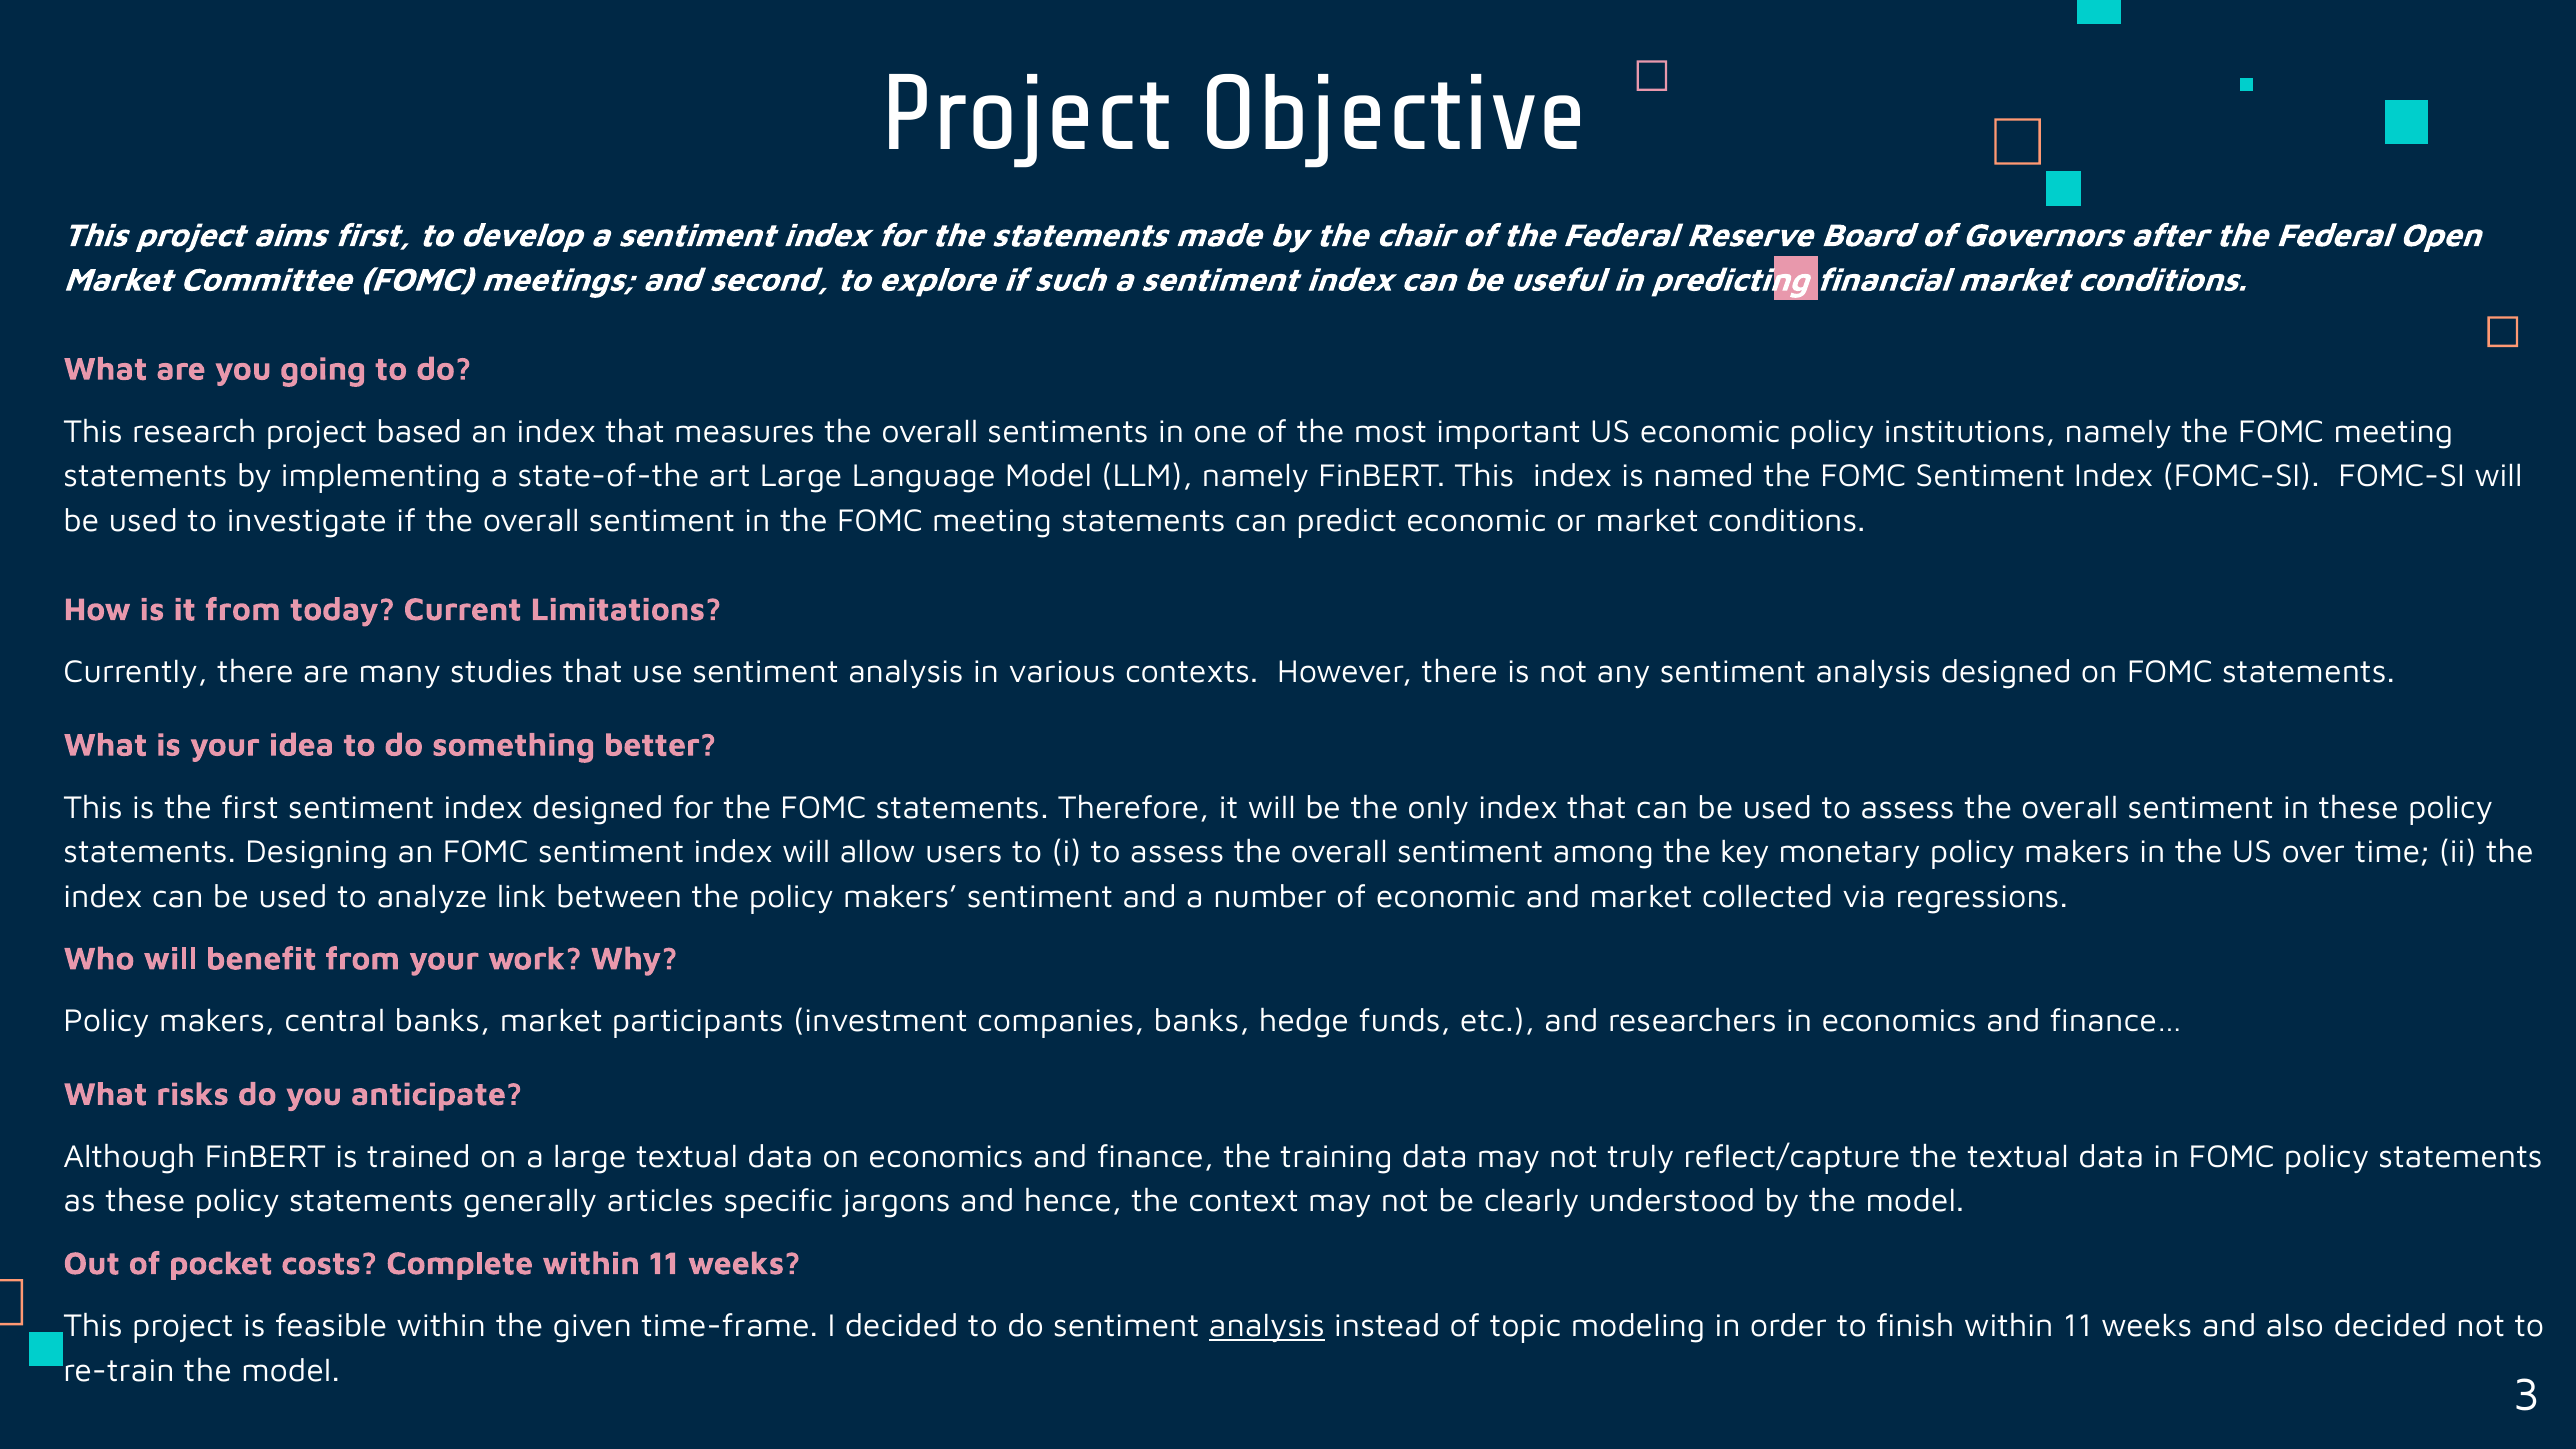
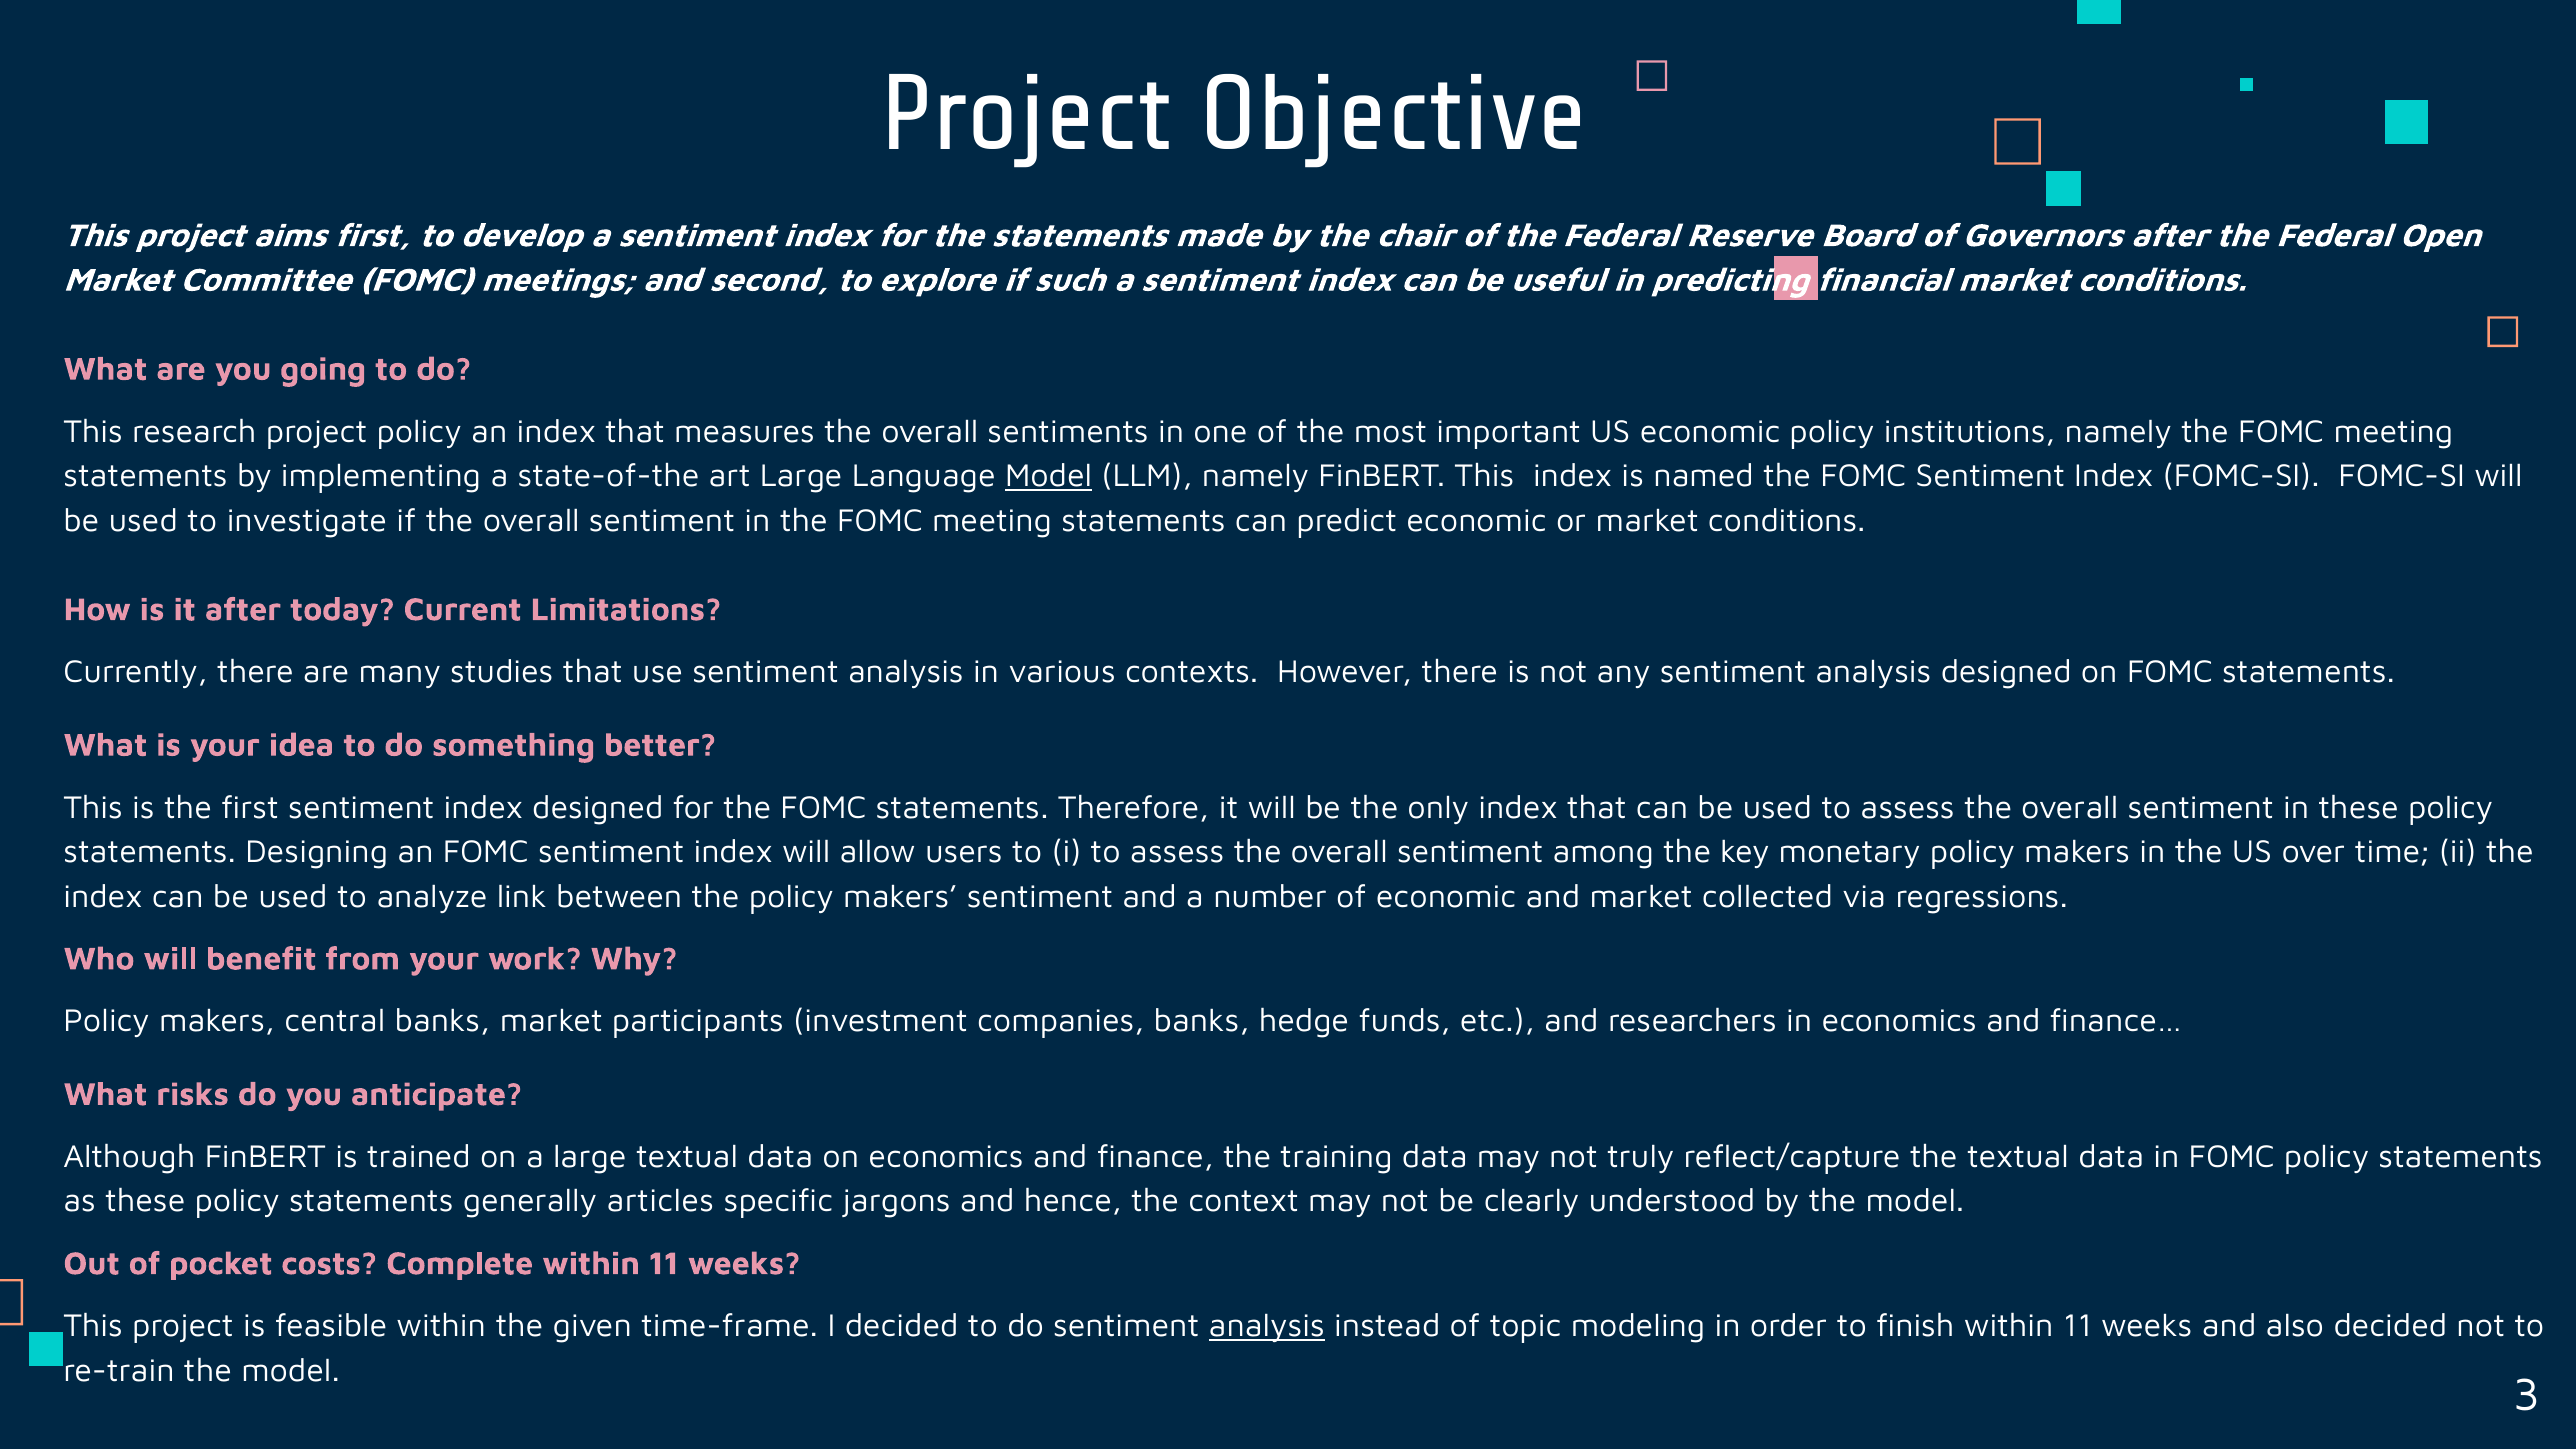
project based: based -> policy
Model at (1049, 476) underline: none -> present
it from: from -> after
